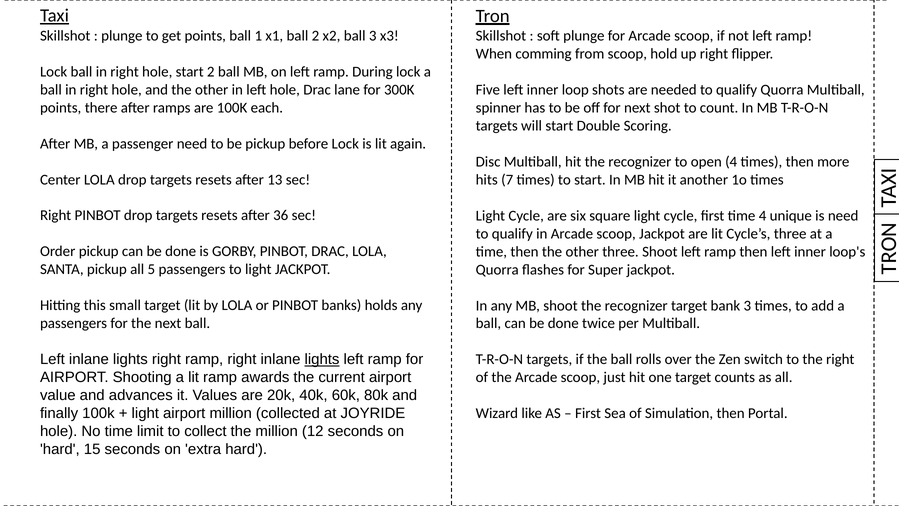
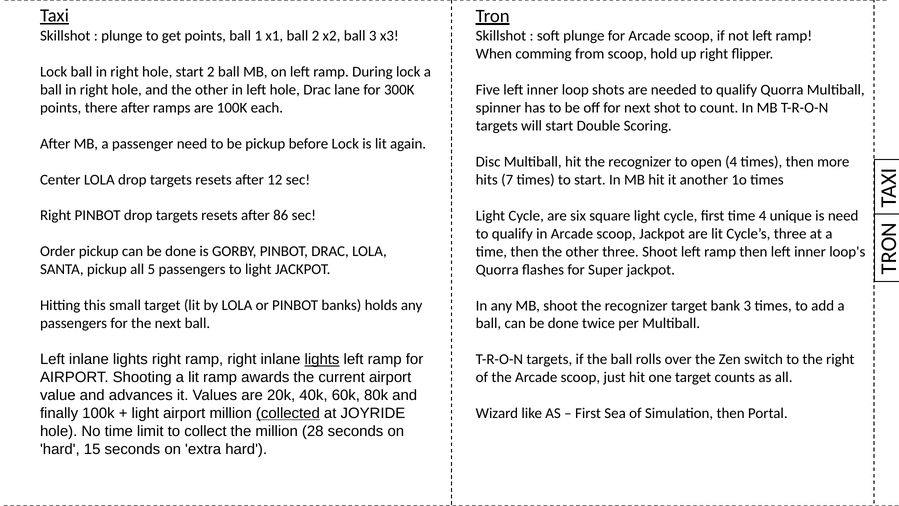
13: 13 -> 12
36: 36 -> 86
collected underline: none -> present
12: 12 -> 28
